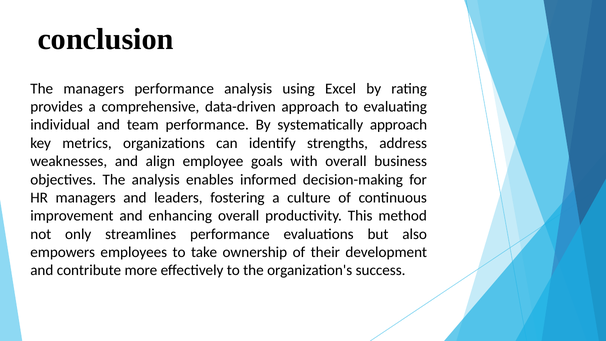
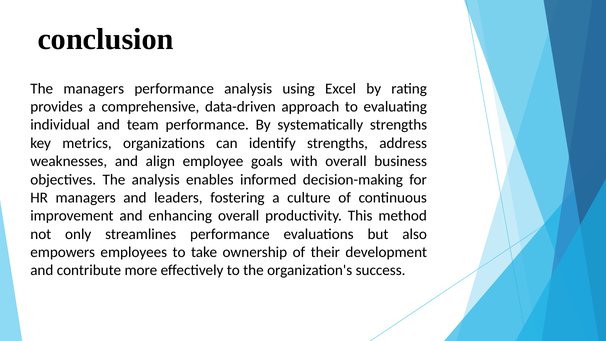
systematically approach: approach -> strengths
